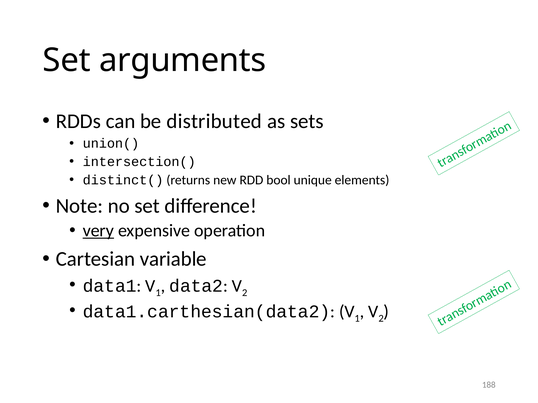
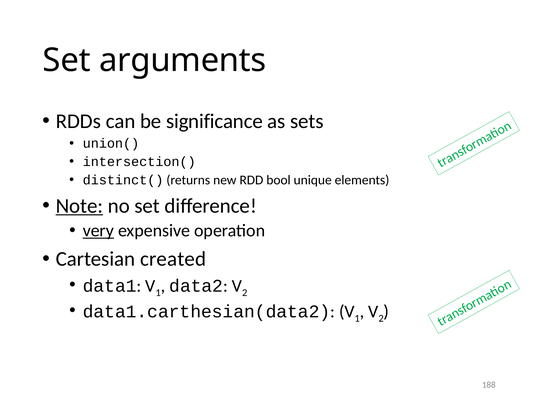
distributed: distributed -> significance
Note underline: none -> present
variable: variable -> created
